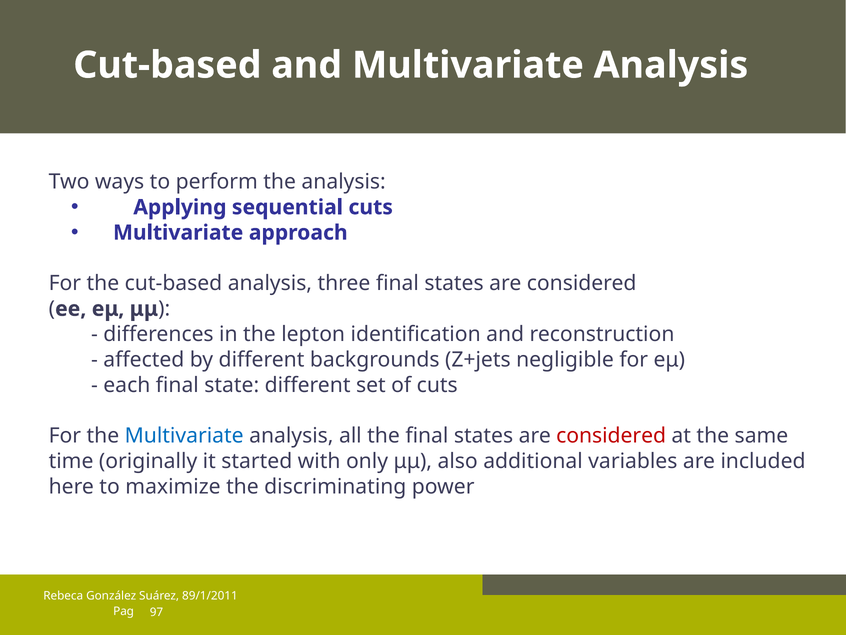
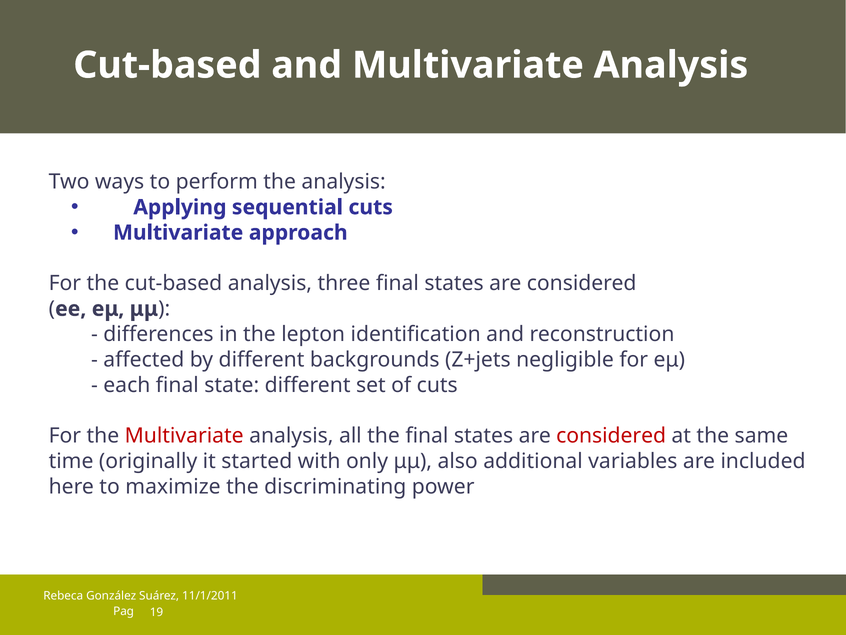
Multivariate at (184, 436) colour: blue -> red
89/1/2011: 89/1/2011 -> 11/1/2011
97: 97 -> 19
